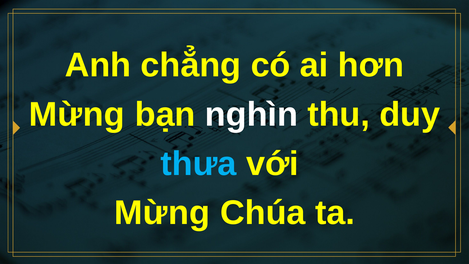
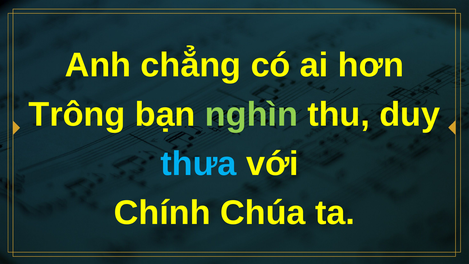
Mừng at (77, 114): Mừng -> Trông
nghìn colour: white -> light green
Mừng at (162, 213): Mừng -> Chính
